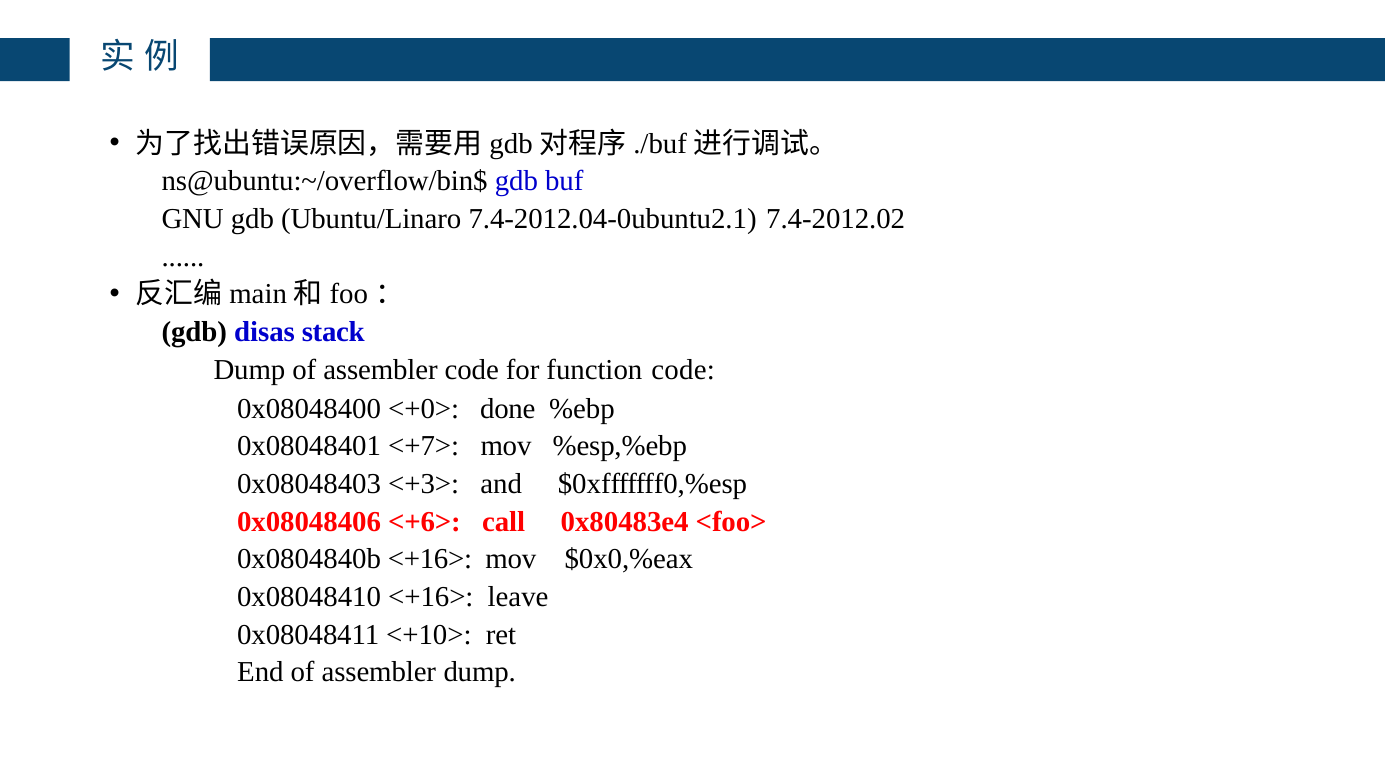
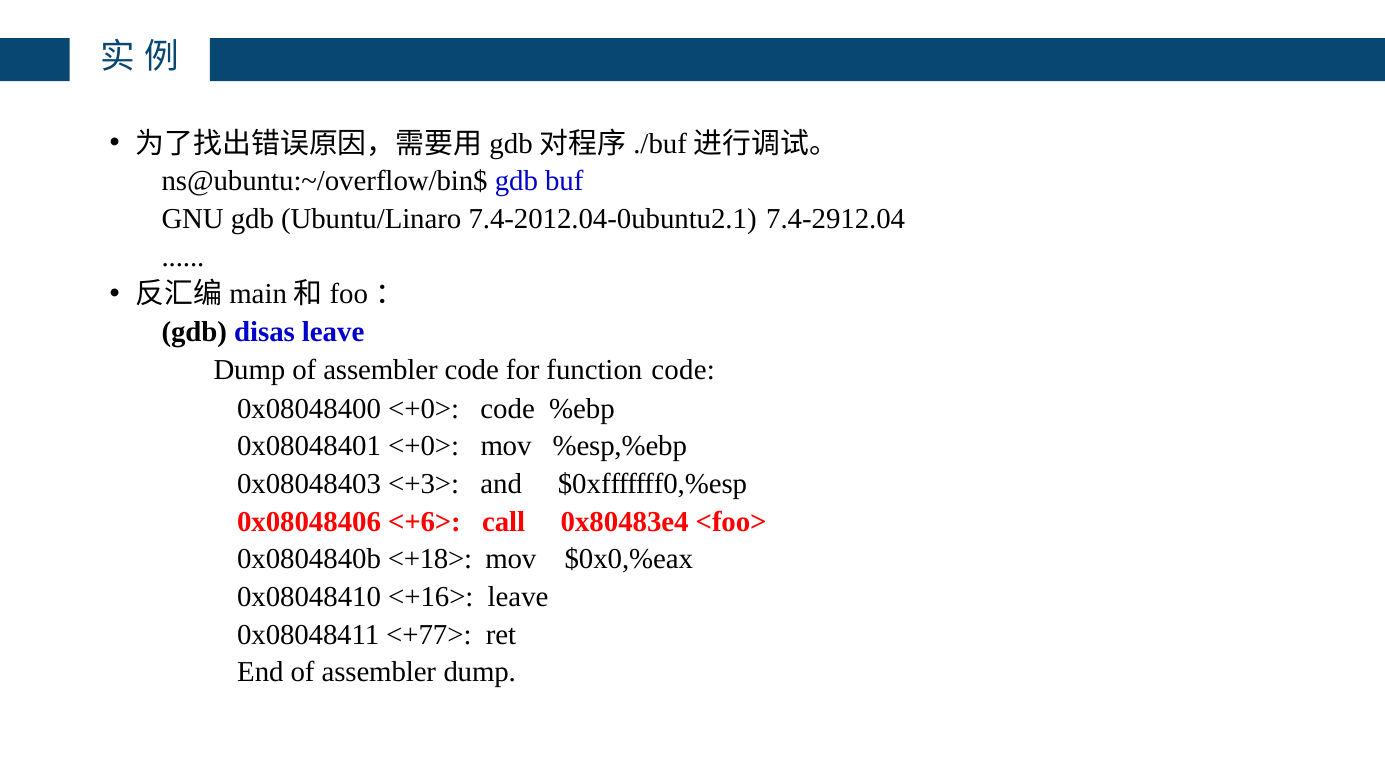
7.4-2012.02: 7.4-2012.02 -> 7.4-2912.04
disas stack: stack -> leave
<+0> done: done -> code
0x08048401 <+7>: <+7> -> <+0>
0x0804840b <+16>: <+16> -> <+18>
<+10>: <+10> -> <+77>
